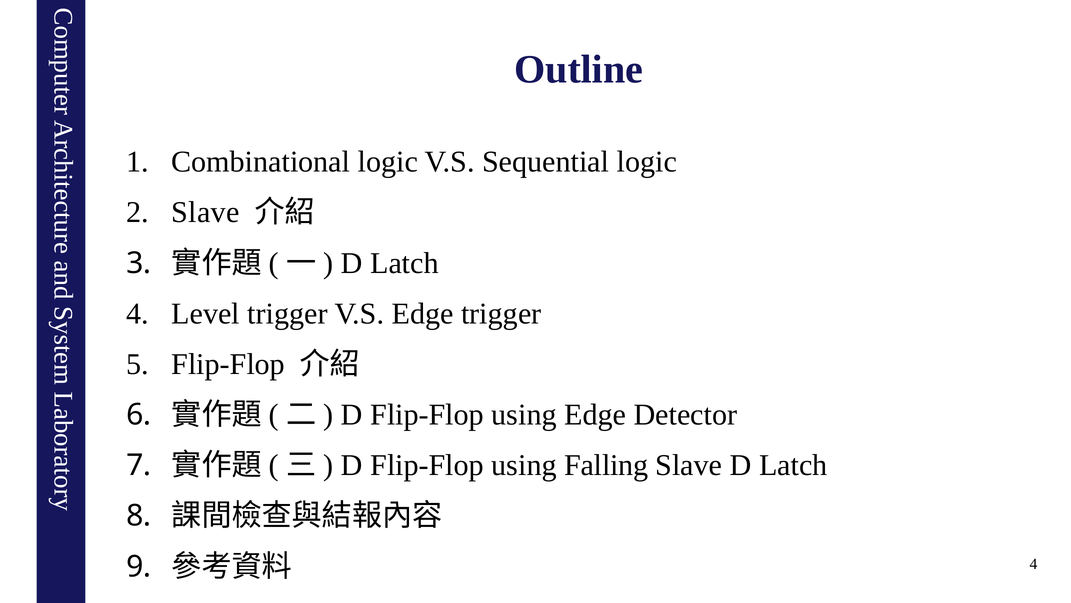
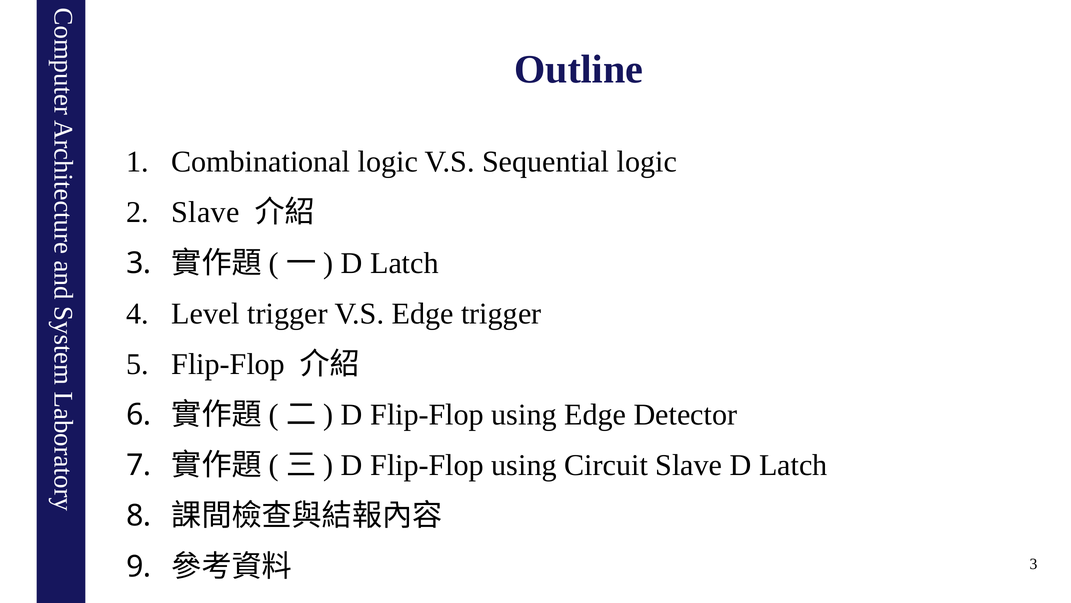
Falling: Falling -> Circuit
4 at (1033, 563): 4 -> 3
